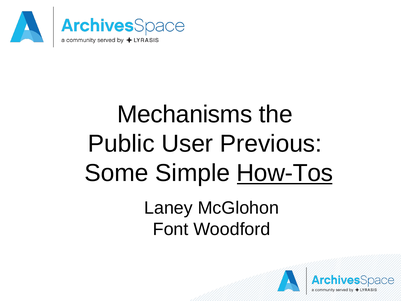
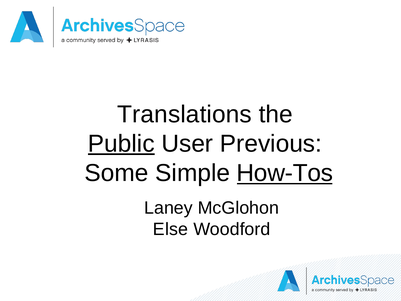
Mechanisms: Mechanisms -> Translations
Public underline: none -> present
Font: Font -> Else
